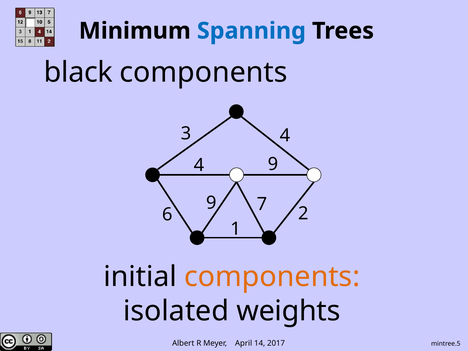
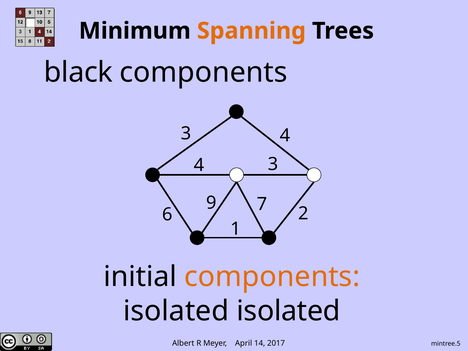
Spanning colour: blue -> orange
4 9: 9 -> 3
isolated weights: weights -> isolated
